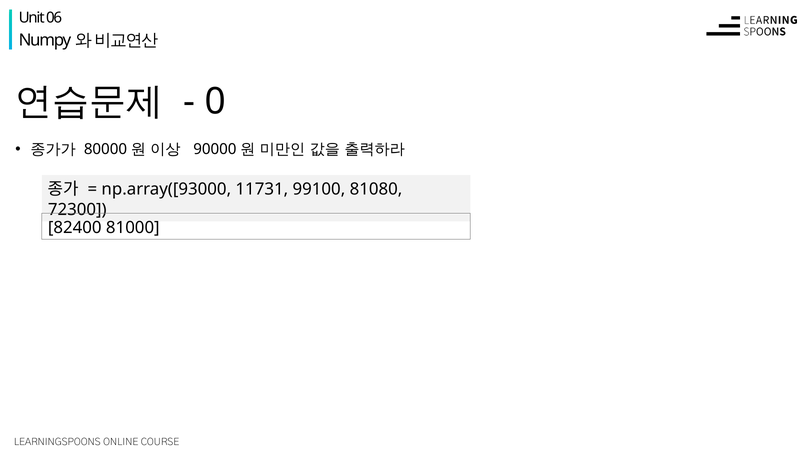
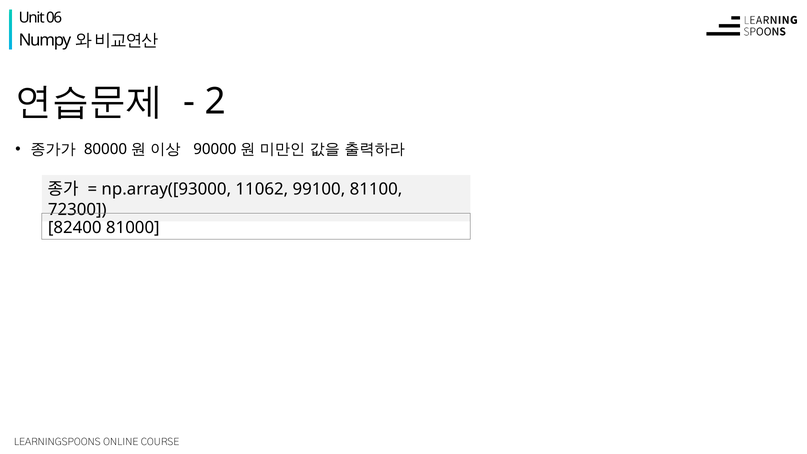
0: 0 -> 2
11731: 11731 -> 11062
81080: 81080 -> 81100
